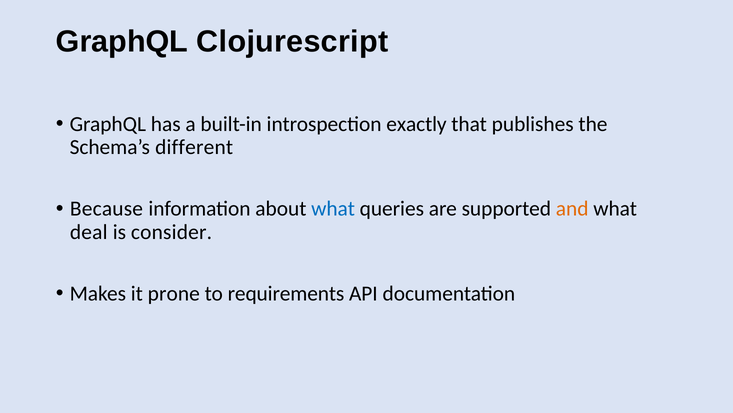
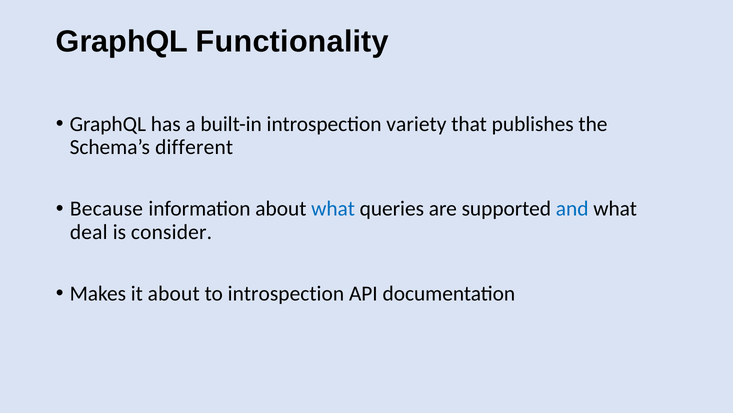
Clojurescript: Clojurescript -> Functionality
exactly: exactly -> variety
and colour: orange -> blue
it prone: prone -> about
to requirements: requirements -> introspection
